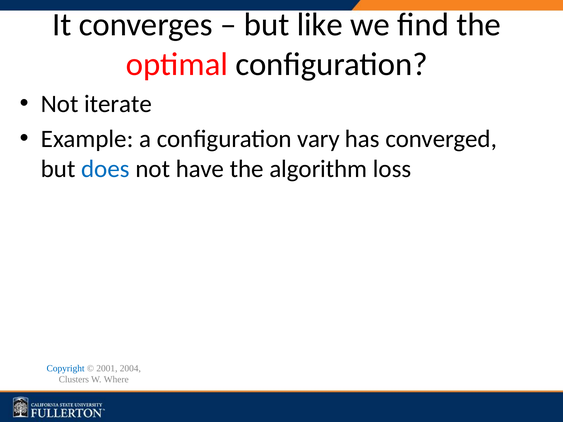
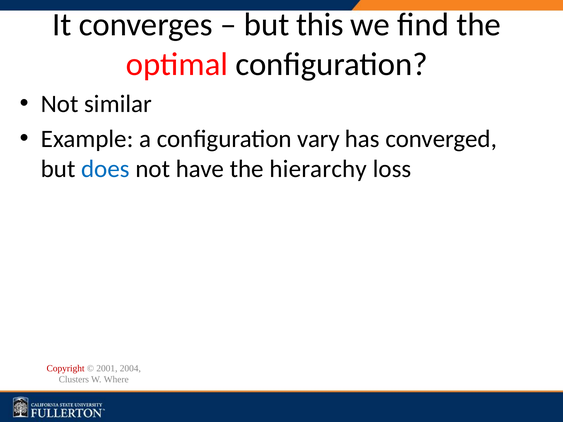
like: like -> this
iterate: iterate -> similar
algorithm: algorithm -> hierarchy
Copyright colour: blue -> red
